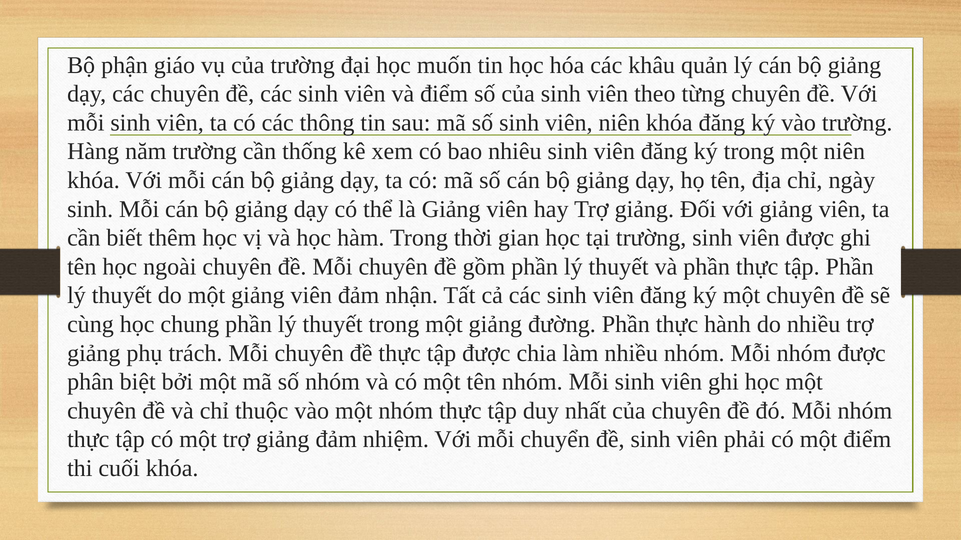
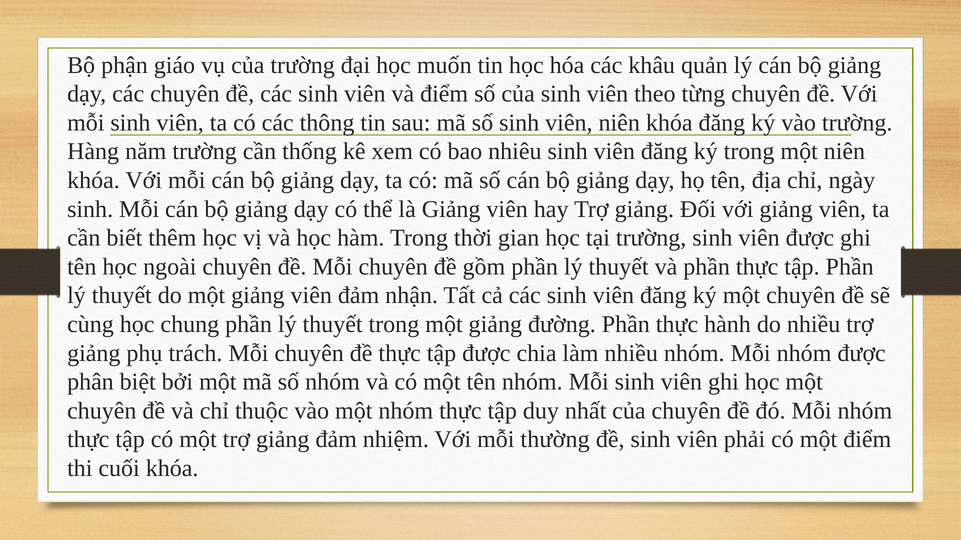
chuyển: chuyển -> thường
